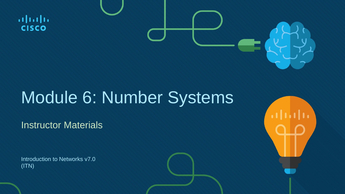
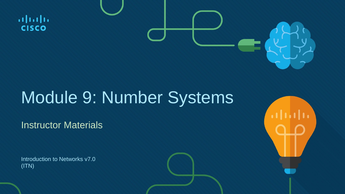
6: 6 -> 9
